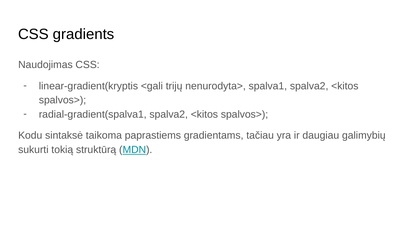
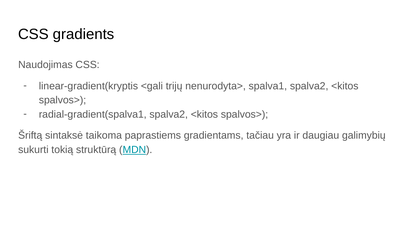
Kodu: Kodu -> Šriftą
